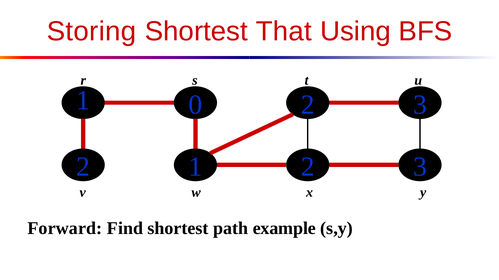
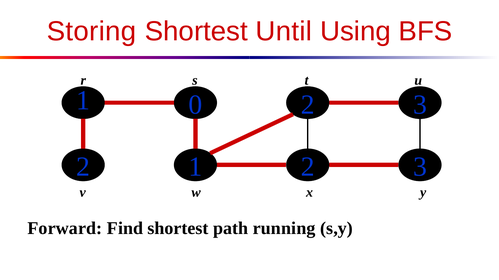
That: That -> Until
example: example -> running
